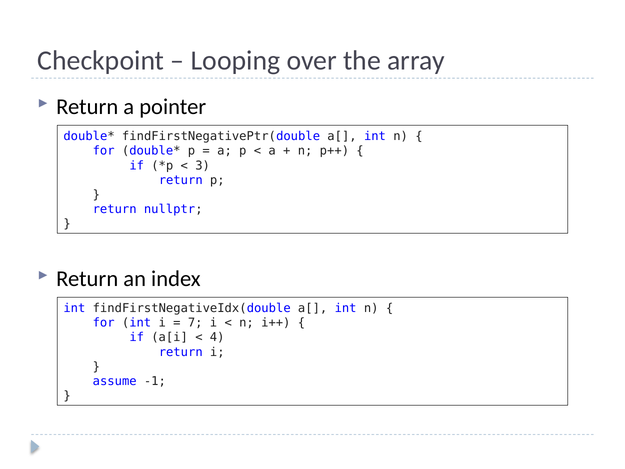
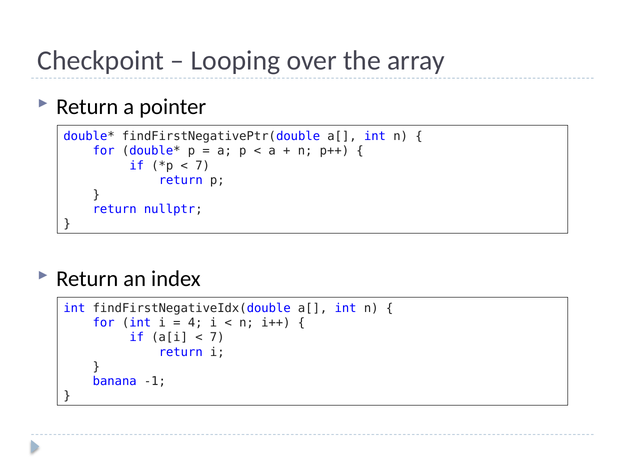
3 at (203, 165): 3 -> 7
7: 7 -> 4
4 at (217, 337): 4 -> 7
assume: assume -> banana
